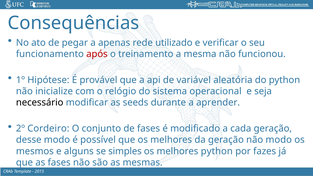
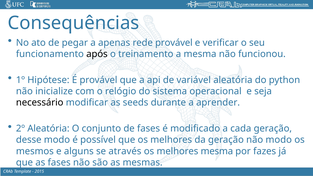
rede utilizado: utilizado -> provável
após colour: red -> black
2º Cordeiro: Cordeiro -> Aleatória
simples: simples -> através
melhores python: python -> mesma
